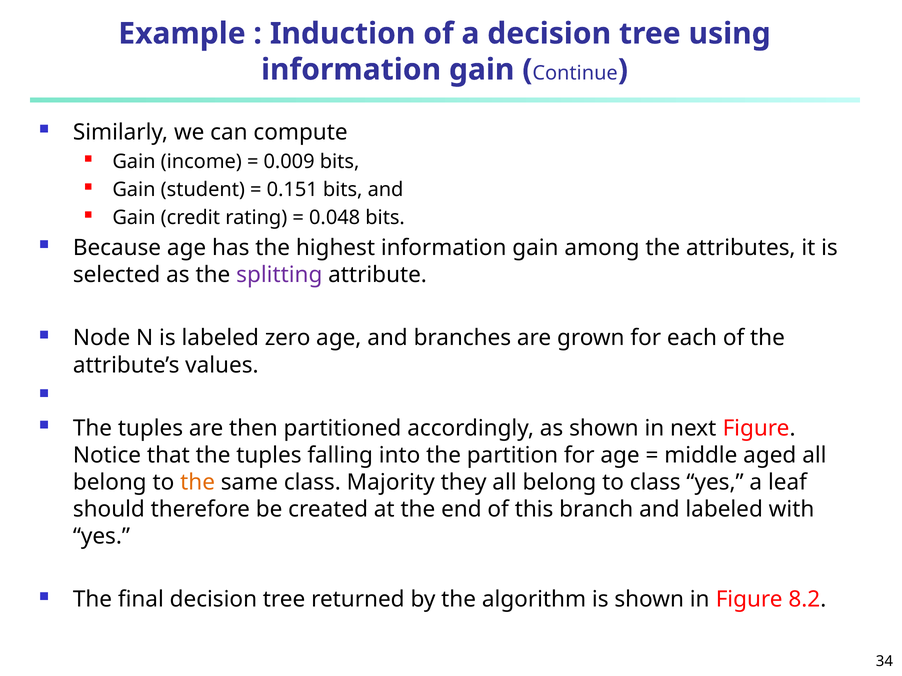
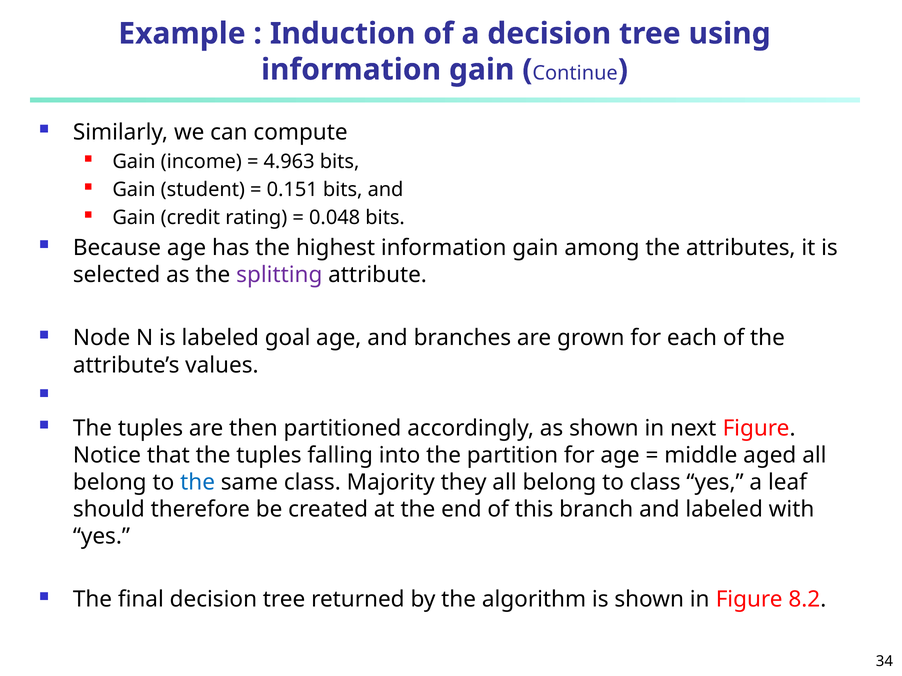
0.009: 0.009 -> 4.963
zero: zero -> goal
the at (198, 483) colour: orange -> blue
